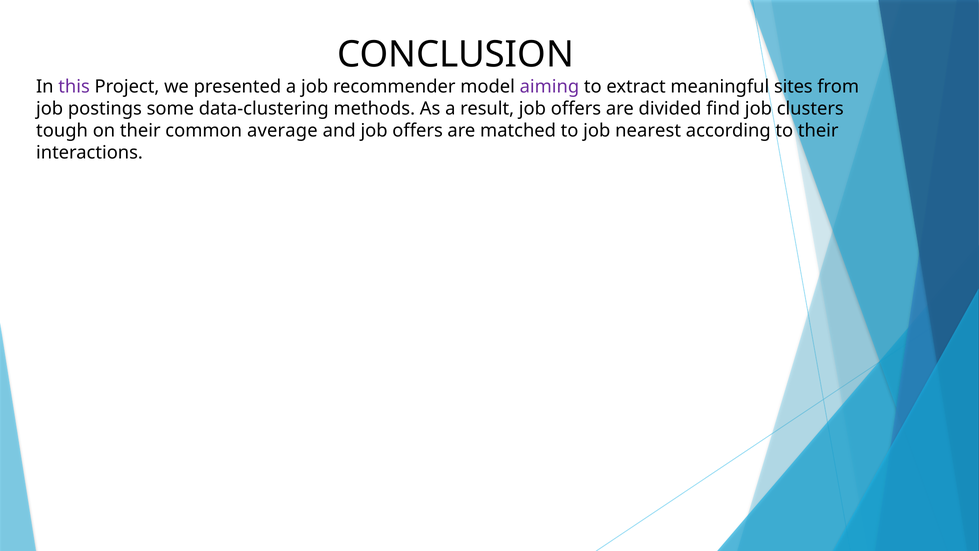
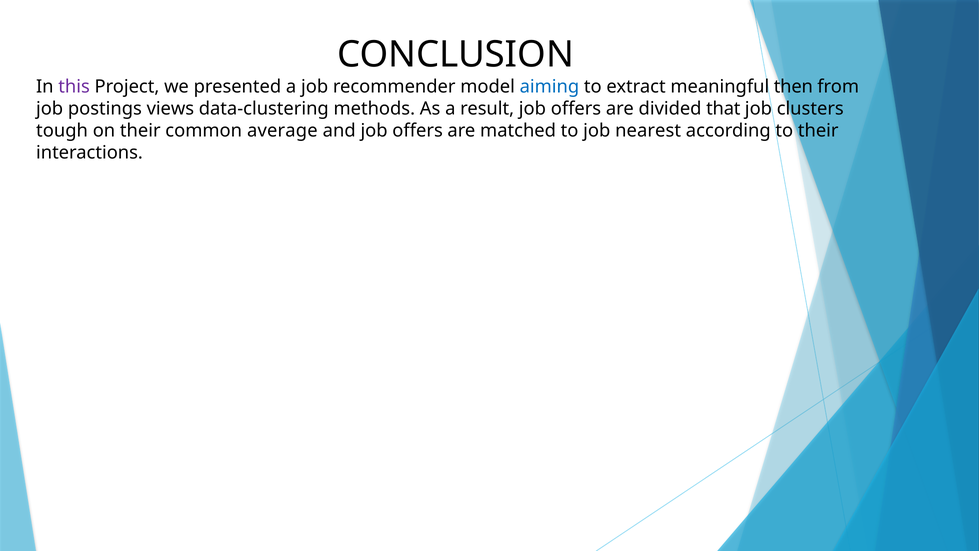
aiming colour: purple -> blue
sites: sites -> then
some: some -> views
find: find -> that
